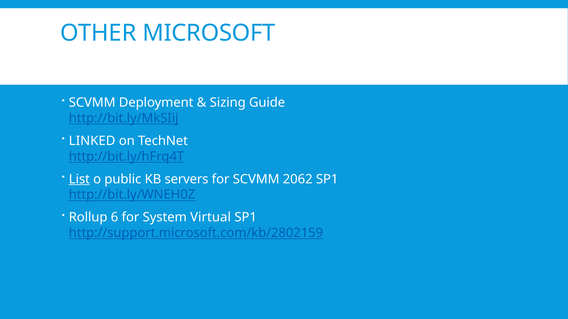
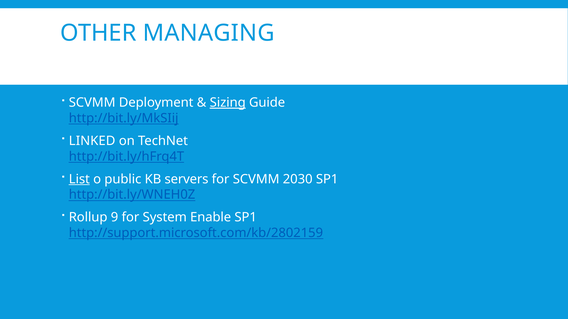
MICROSOFT: MICROSOFT -> MANAGING
Sizing underline: none -> present
2062: 2062 -> 2030
6: 6 -> 9
Virtual: Virtual -> Enable
